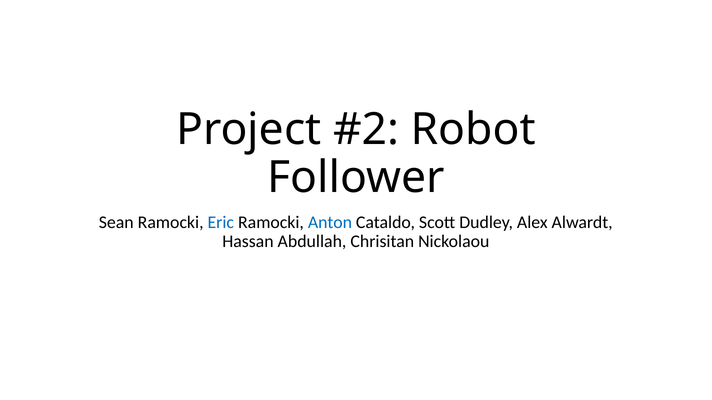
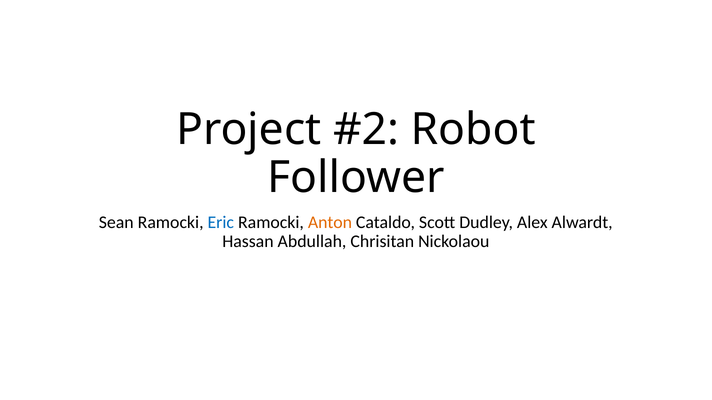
Anton colour: blue -> orange
